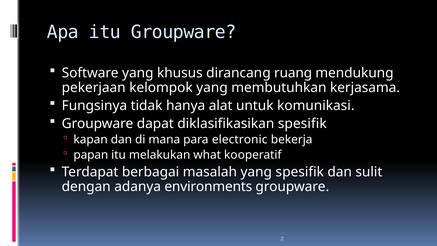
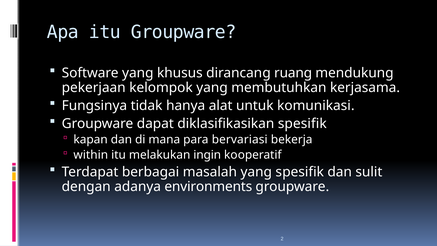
electronic: electronic -> bervariasi
papan: papan -> within
what: what -> ingin
